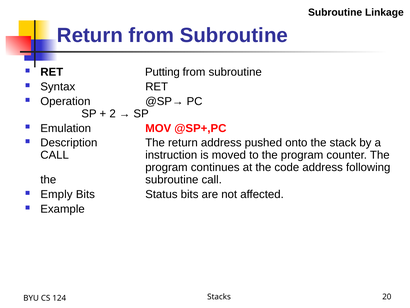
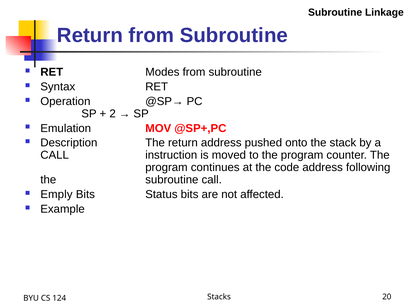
Putting: Putting -> Modes
